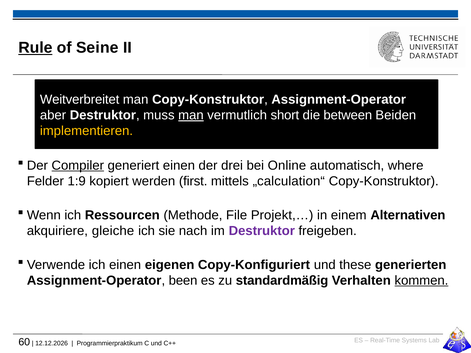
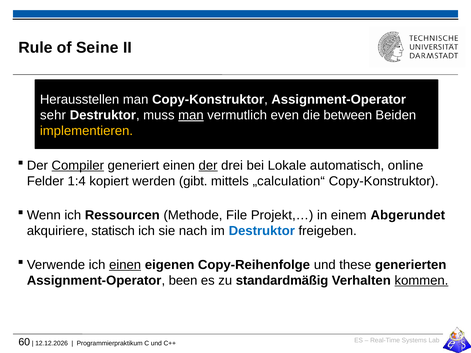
Rule underline: present -> none
Weitverbreitet: Weitverbreitet -> Herausstellen
aber: aber -> sehr
short: short -> even
der underline: none -> present
Online: Online -> Lokale
where: where -> online
1:9: 1:9 -> 1:4
first: first -> gibt
Alternativen: Alternativen -> Abgerundet
gleiche: gleiche -> statisch
Destruktor at (262, 231) colour: purple -> blue
einen at (125, 265) underline: none -> present
Copy-Konfiguriert: Copy-Konfiguriert -> Copy-Reihenfolge
